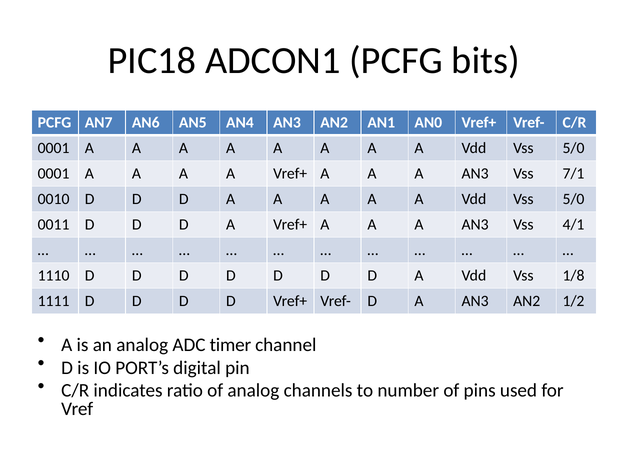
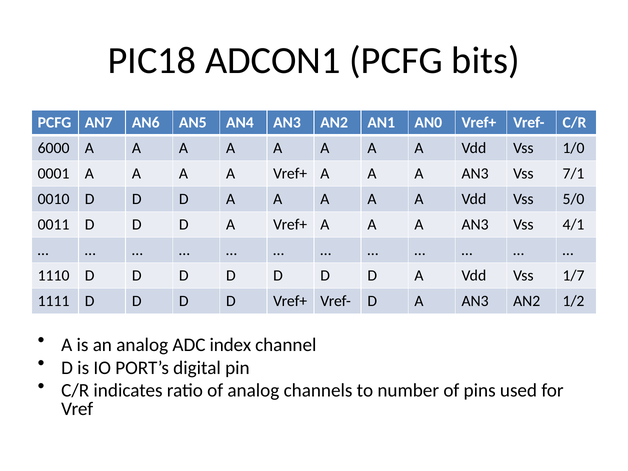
0001 at (54, 148): 0001 -> 6000
5/0 at (574, 148): 5/0 -> 1/0
1/8: 1/8 -> 1/7
timer: timer -> index
